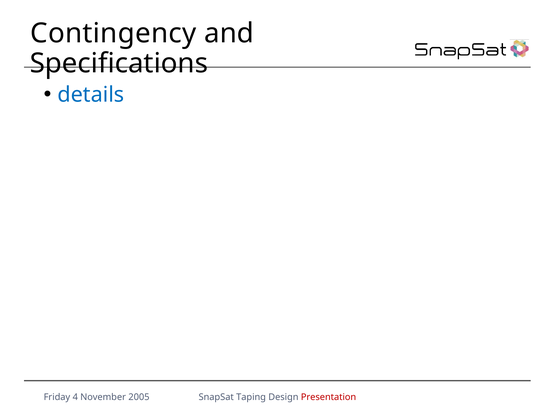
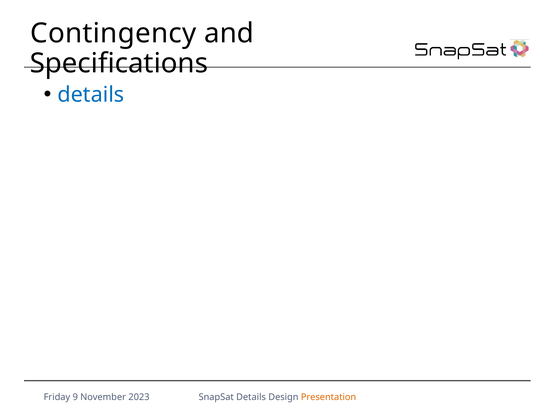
4: 4 -> 9
2005: 2005 -> 2023
SnapSat Taping: Taping -> Details
Presentation colour: red -> orange
